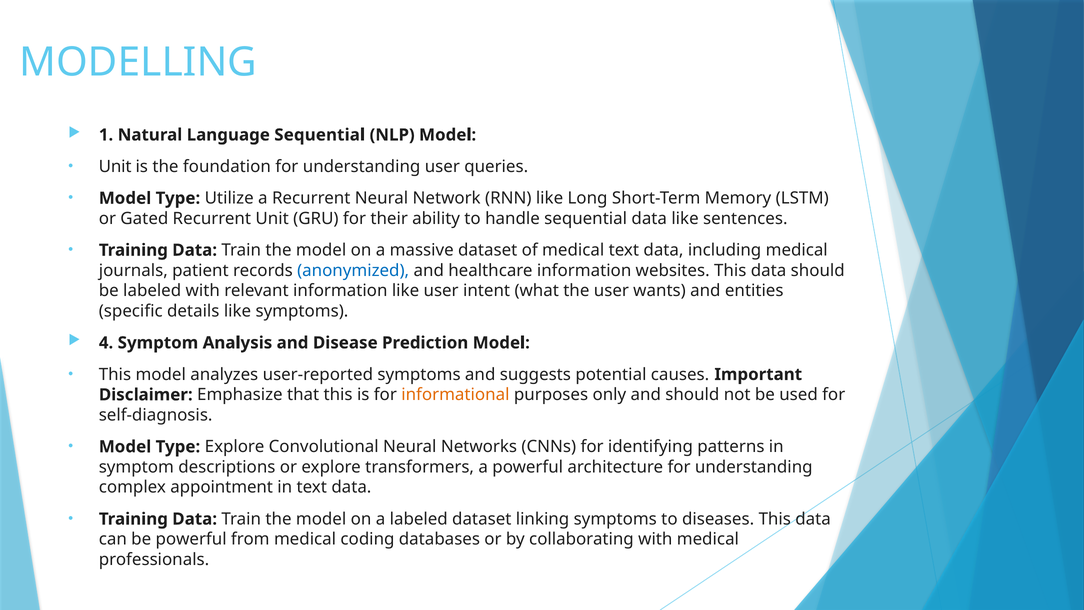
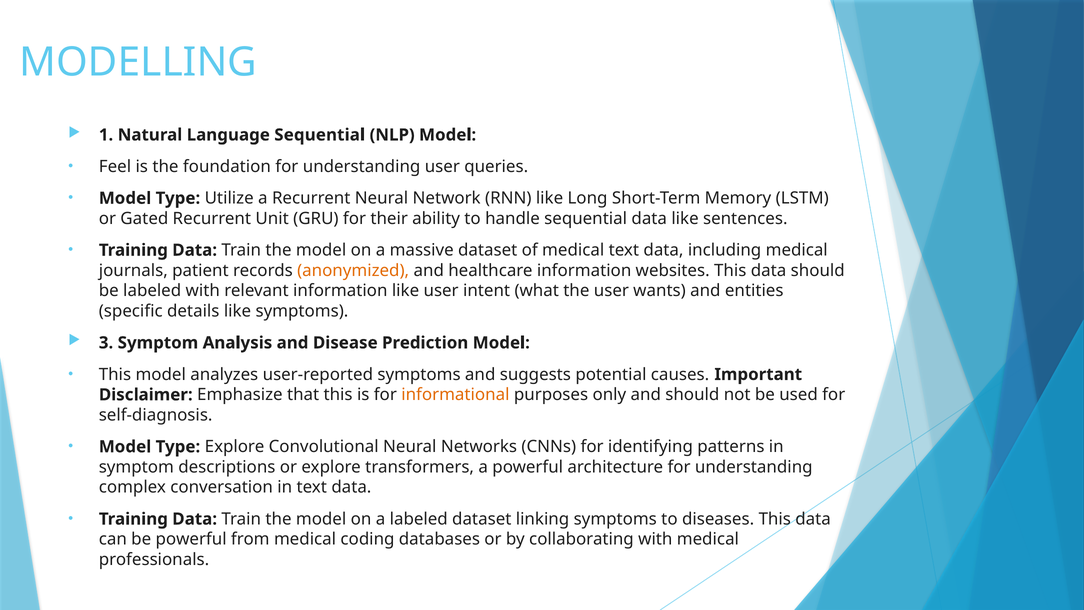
Unit at (115, 166): Unit -> Feel
anonymized colour: blue -> orange
4: 4 -> 3
appointment: appointment -> conversation
